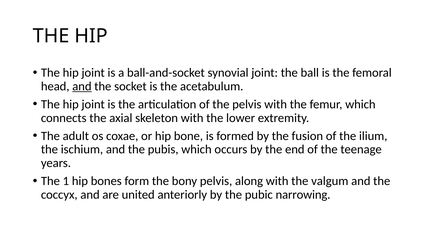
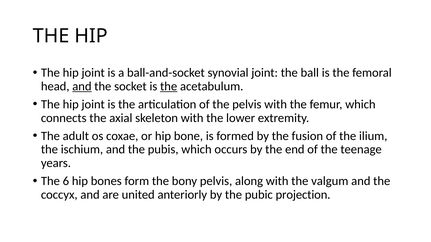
the at (169, 86) underline: none -> present
1: 1 -> 6
narrowing: narrowing -> projection
